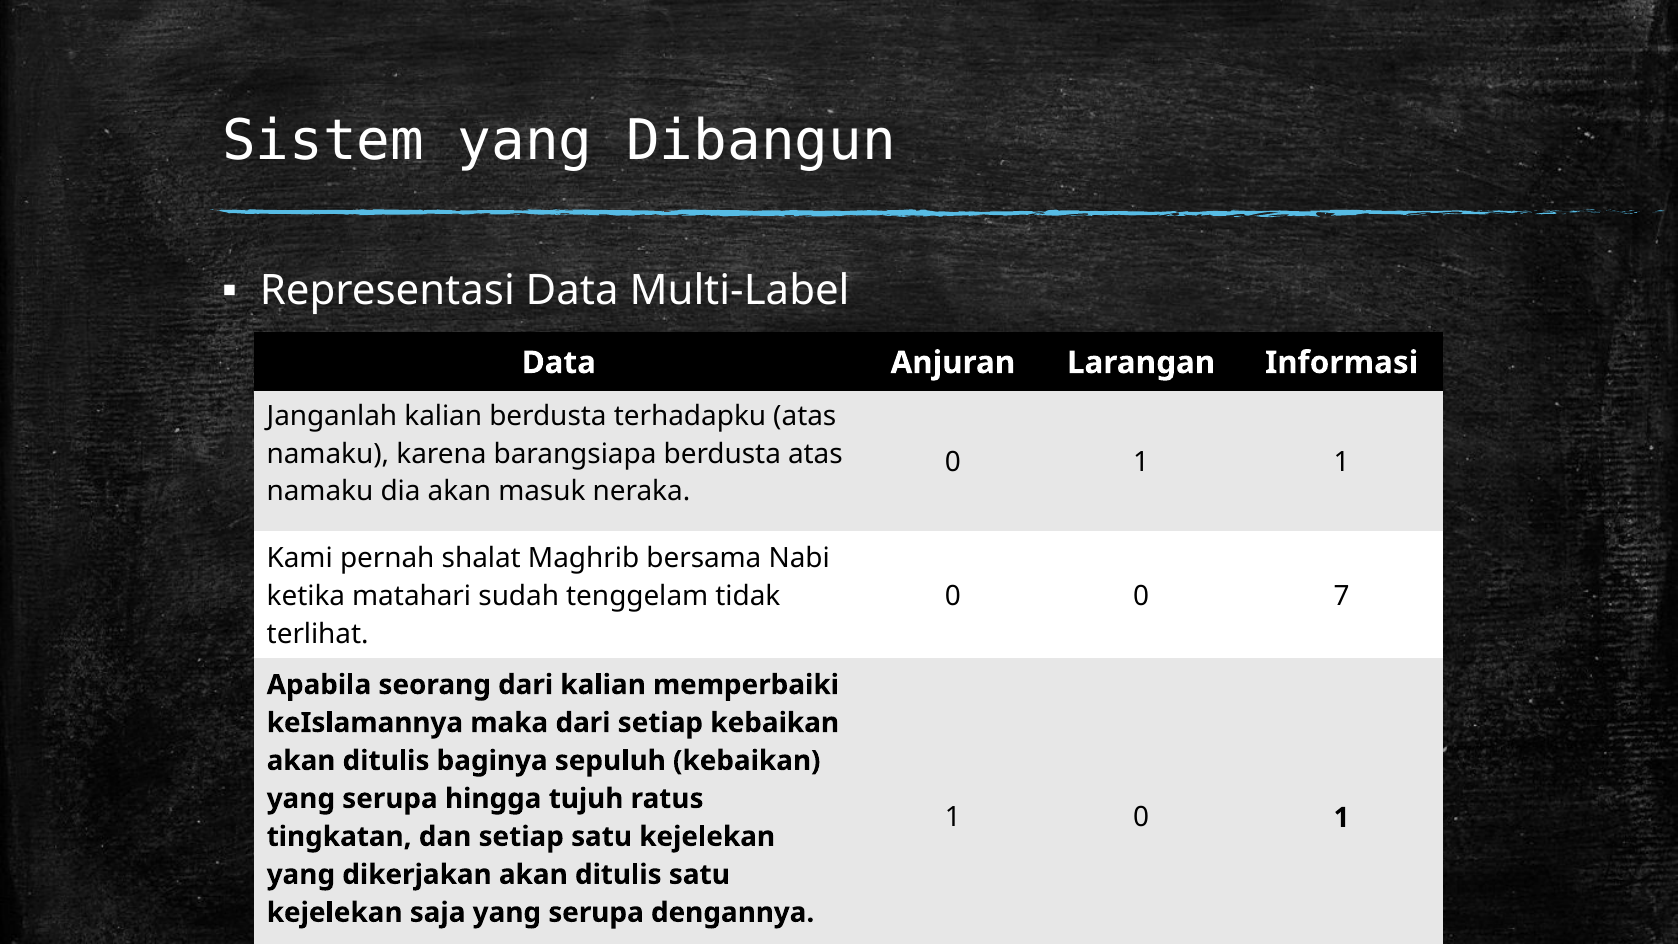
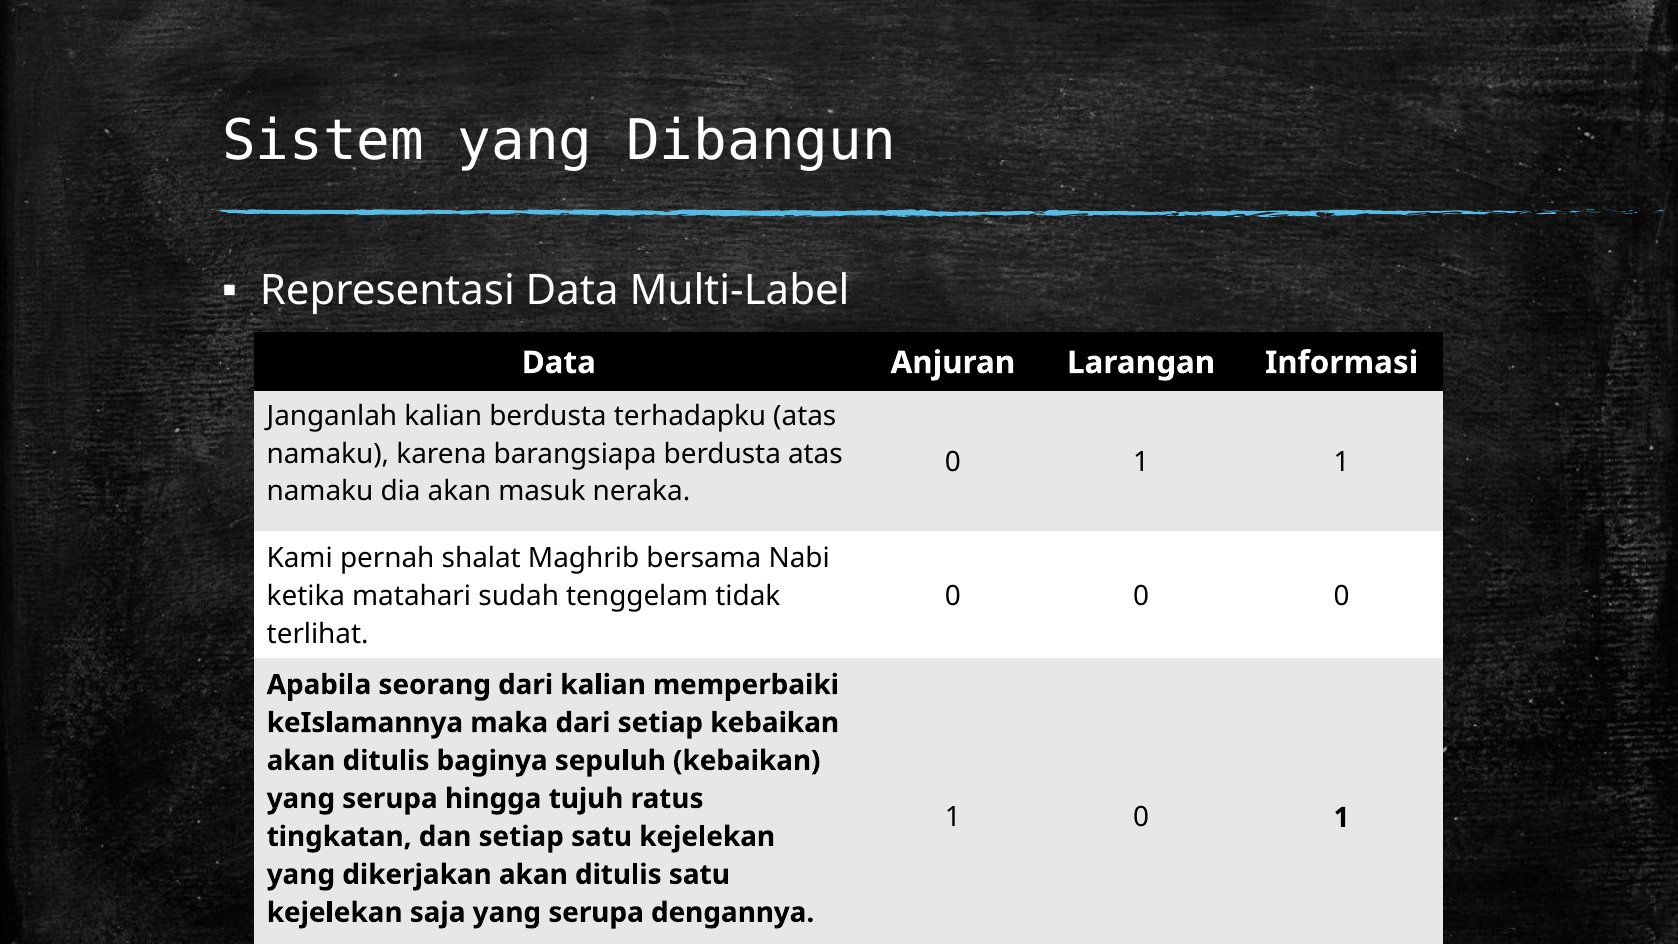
0 0 7: 7 -> 0
